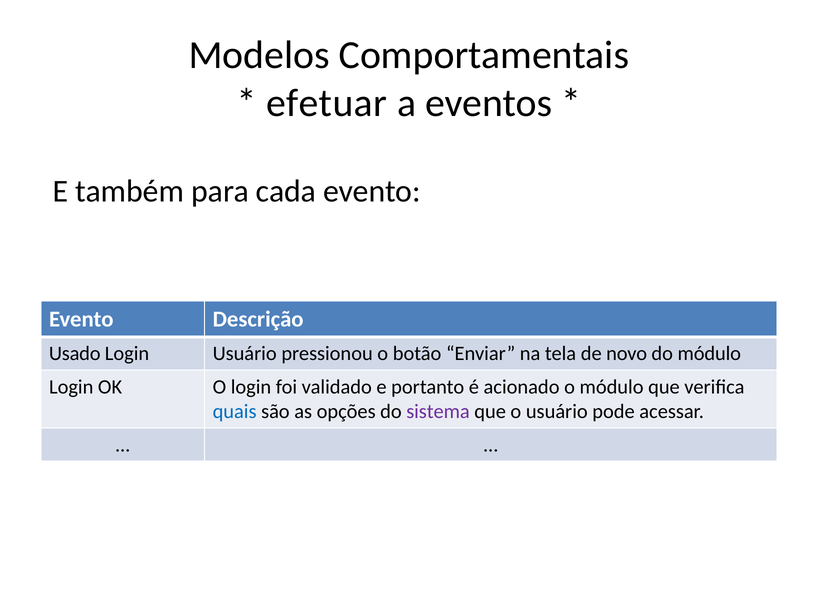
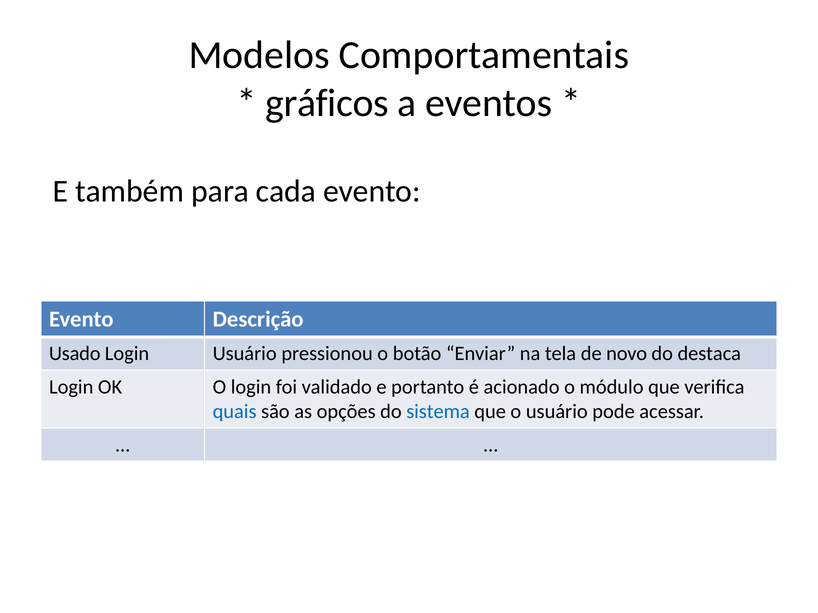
efetuar: efetuar -> gráficos
do módulo: módulo -> destaca
sistema colour: purple -> blue
